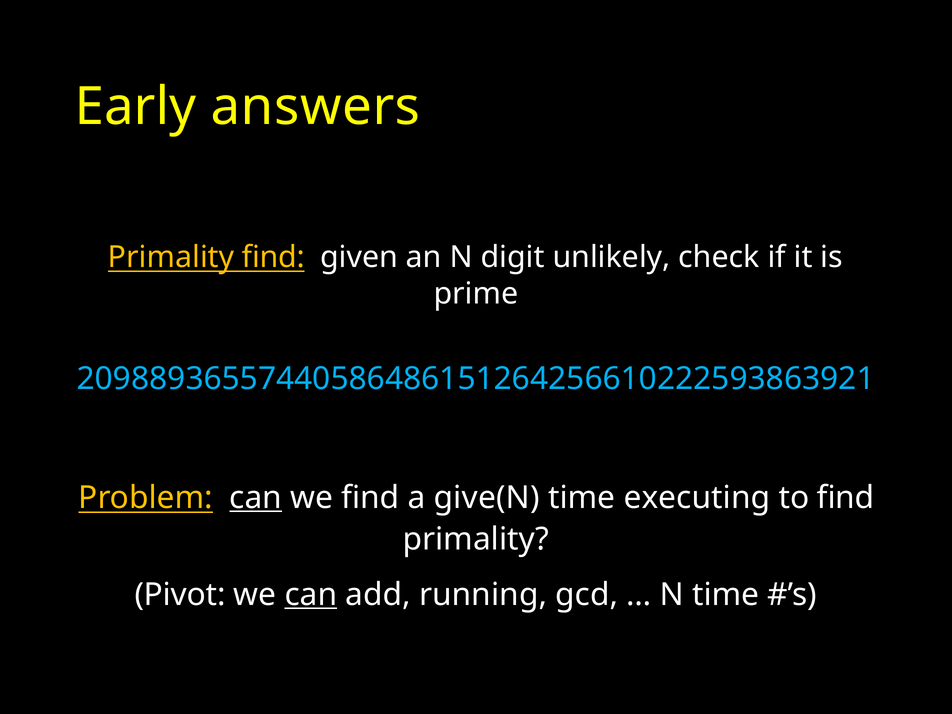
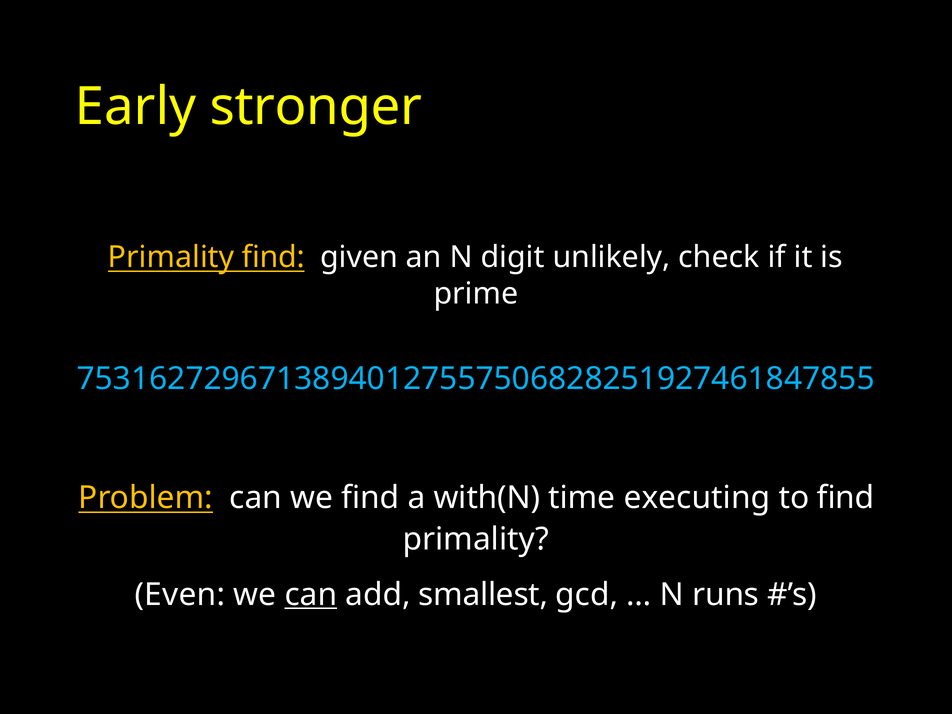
answers: answers -> stronger
20988936557440586486151264256610222593863921: 20988936557440586486151264256610222593863921 -> 75316272967138940127557506828251927461847855
can at (256, 498) underline: present -> none
give(N: give(N -> with(N
Pivot: Pivot -> Even
running: running -> smallest
N time: time -> runs
